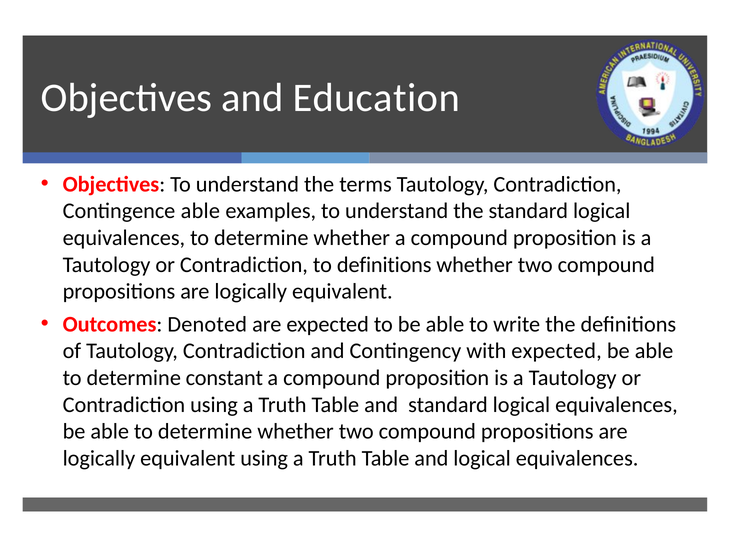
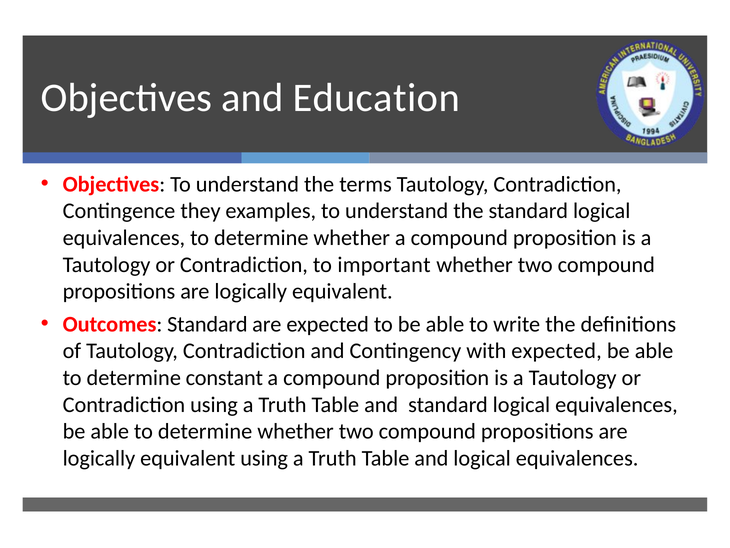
Contingence able: able -> they
to definitions: definitions -> important
Outcomes Denoted: Denoted -> Standard
